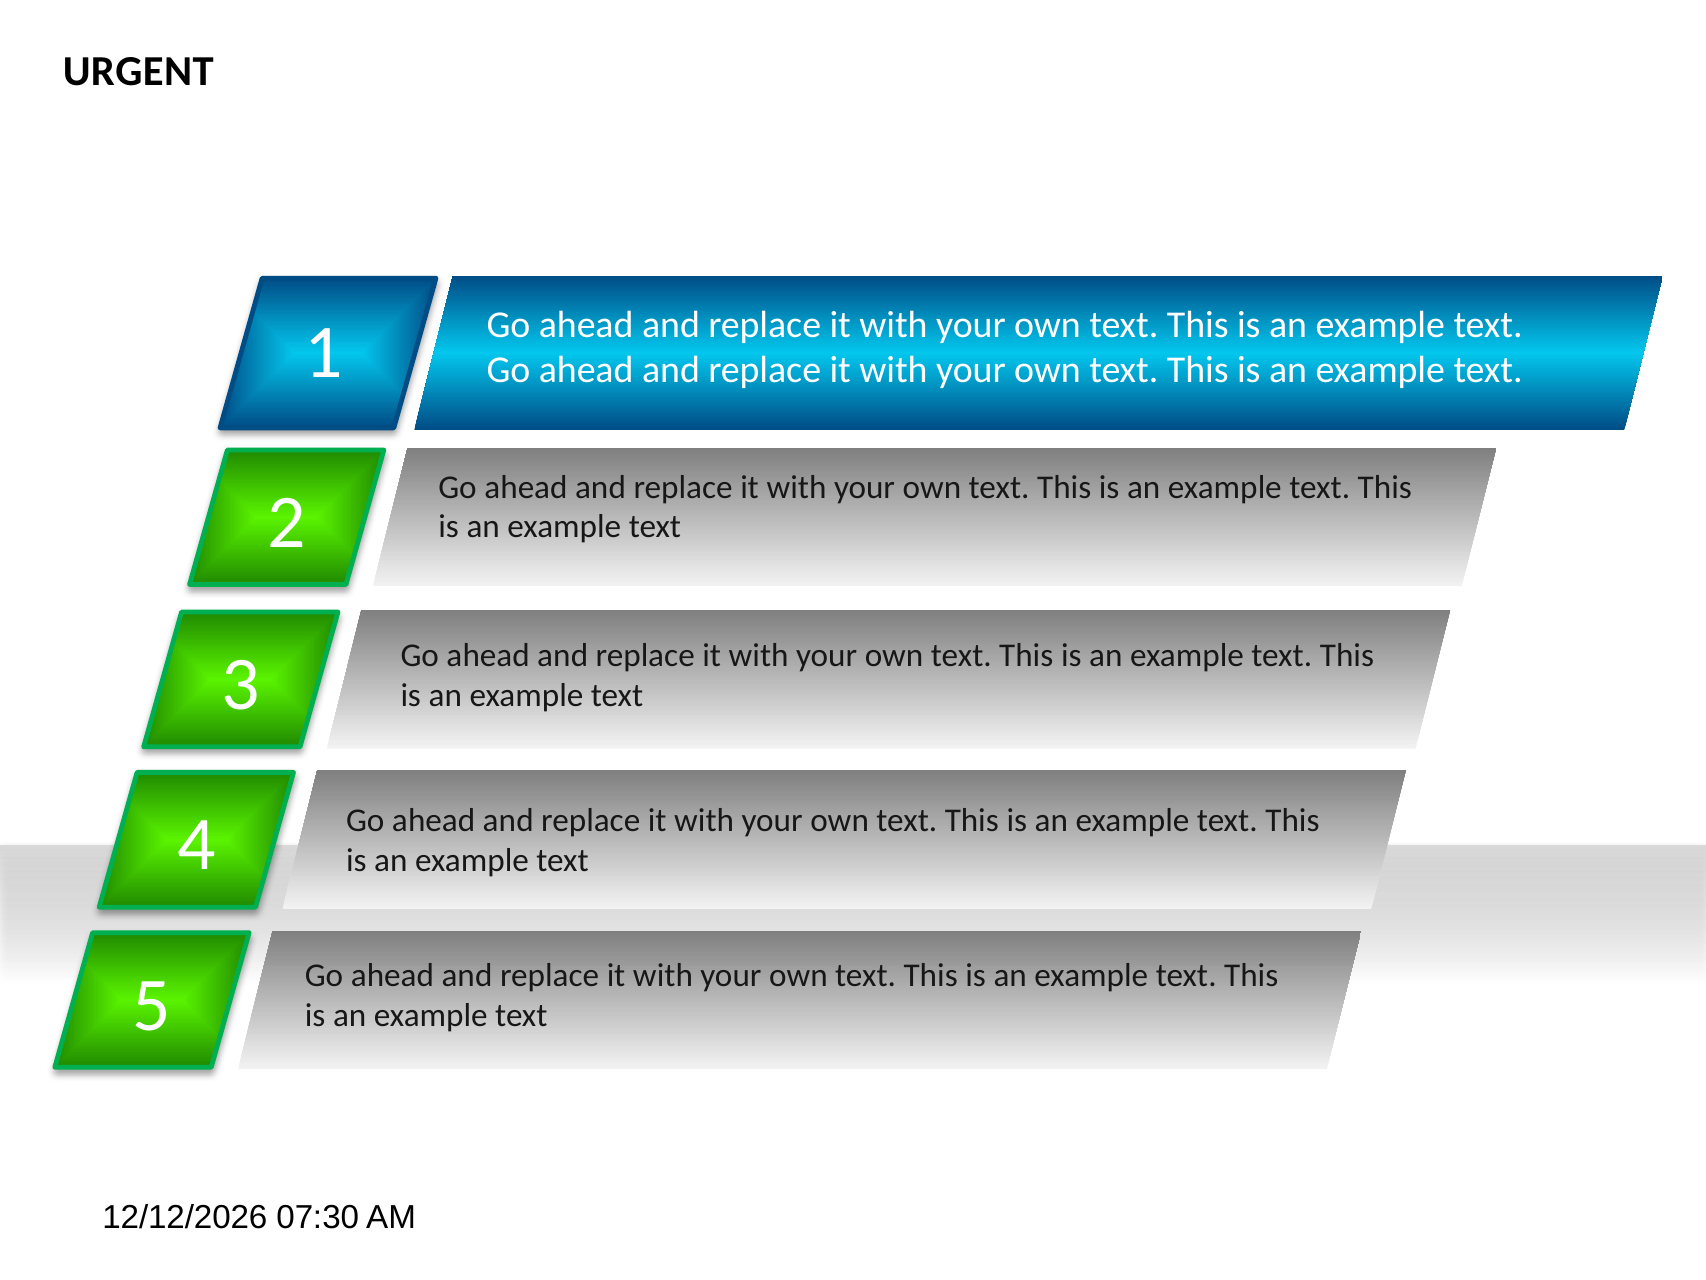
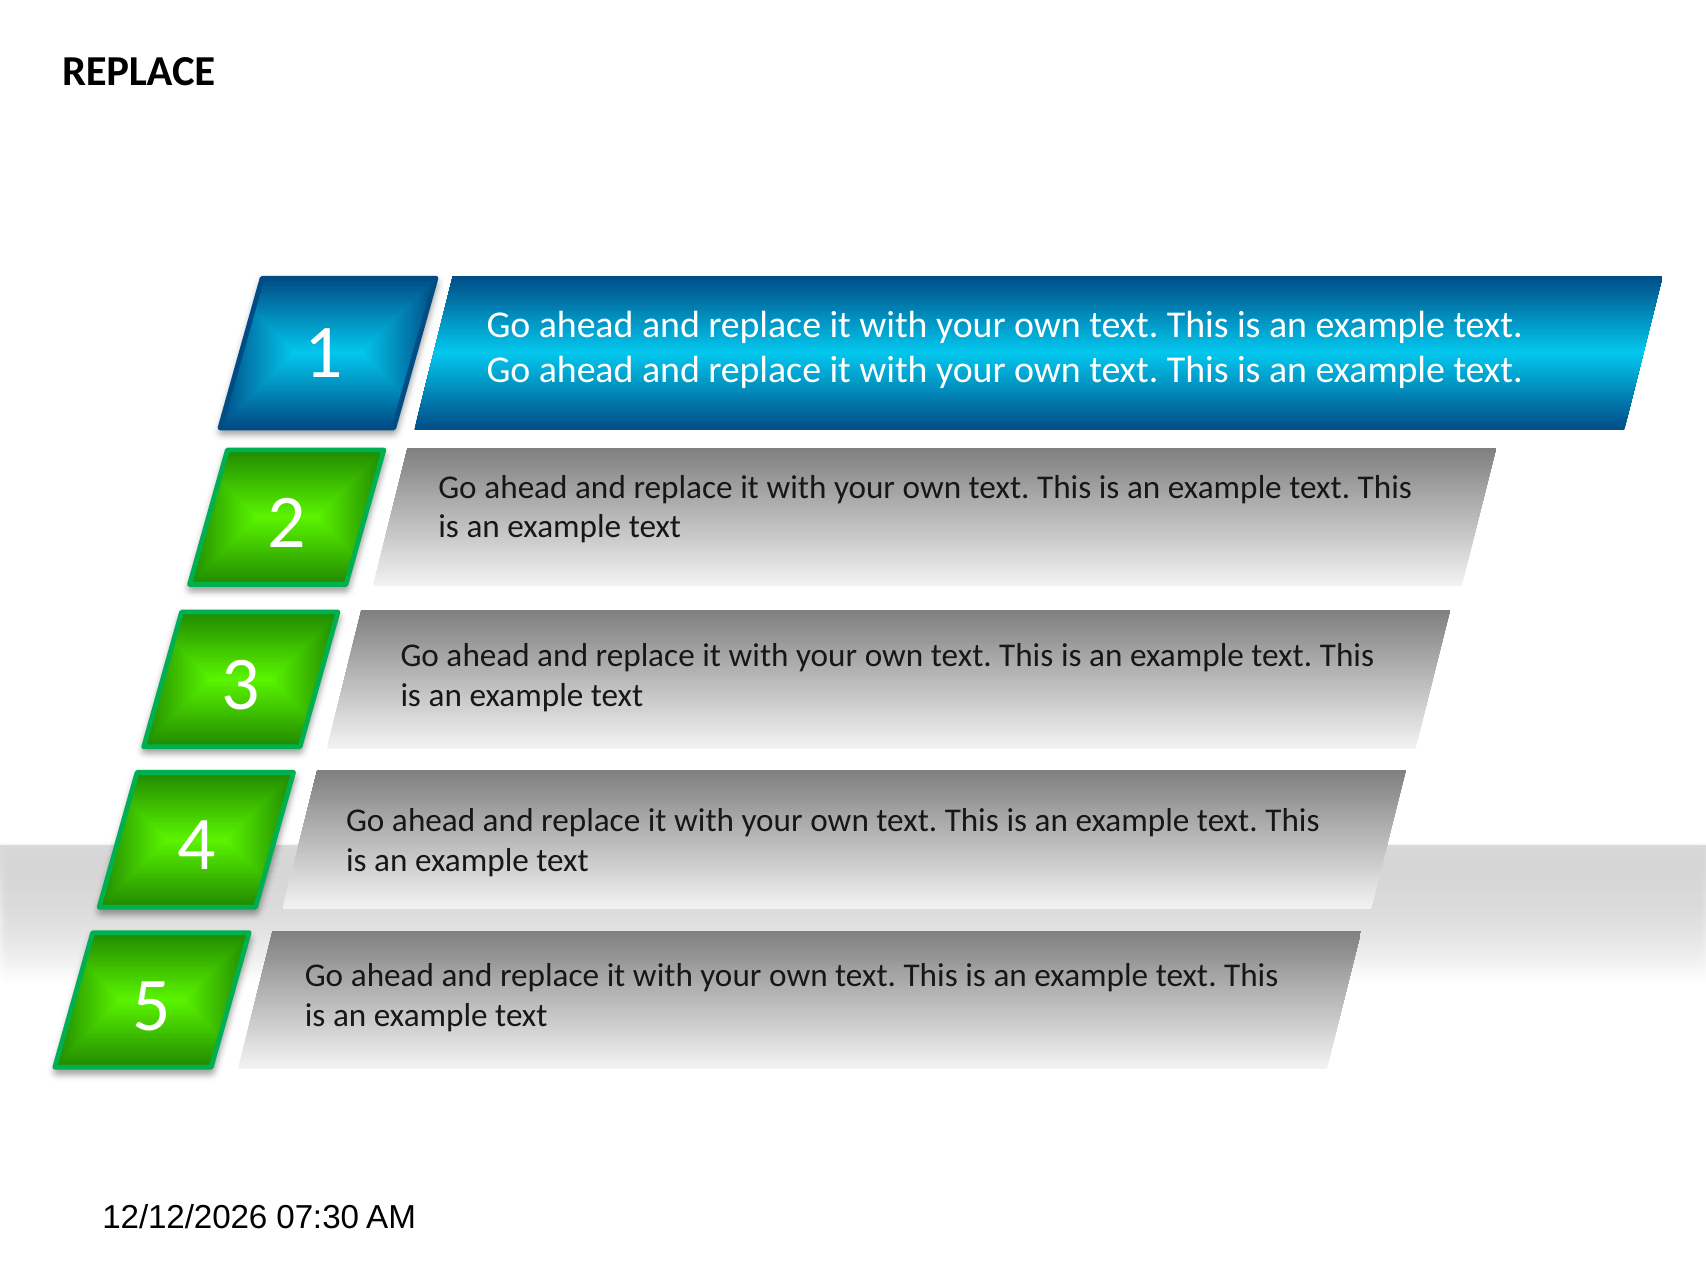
URGENT at (138, 71): URGENT -> REPLACE
